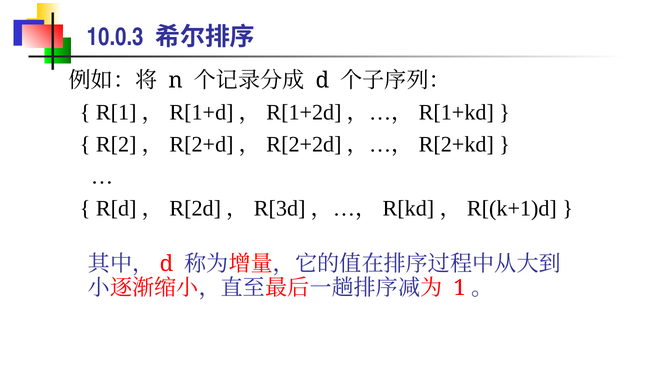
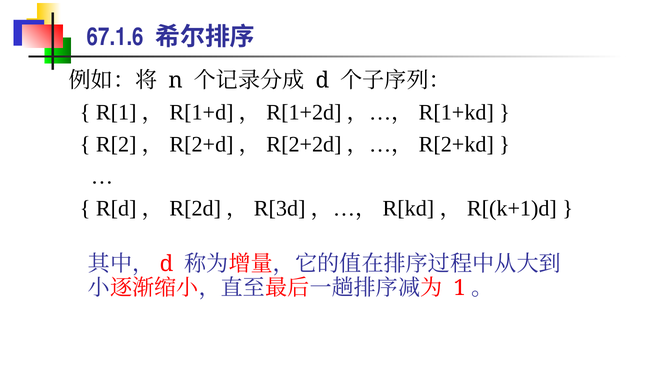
10.0.3: 10.0.3 -> 67.1.6
